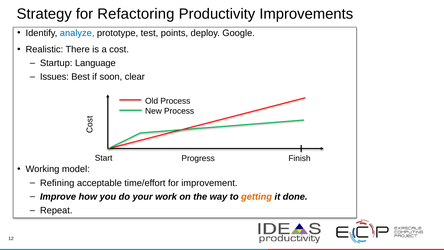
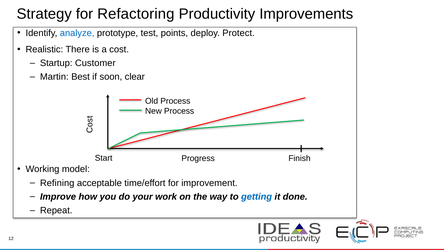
Google: Google -> Protect
Language: Language -> Customer
Issues: Issues -> Martin
getting colour: orange -> blue
